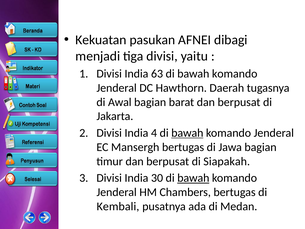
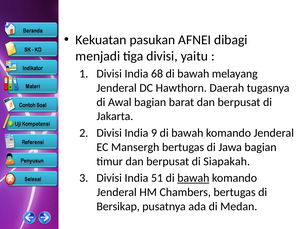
63: 63 -> 68
komando at (235, 74): komando -> melayang
4: 4 -> 9
bawah at (187, 133) underline: present -> none
30: 30 -> 51
Kembali: Kembali -> Bersikap
